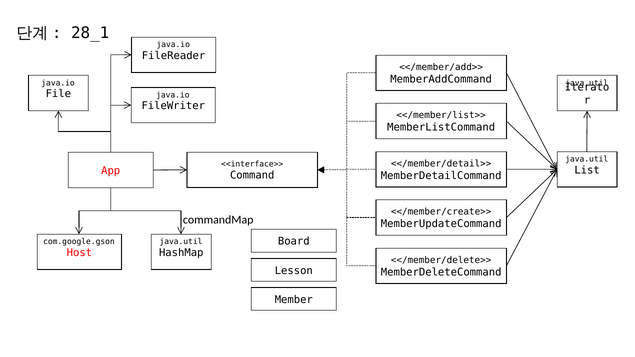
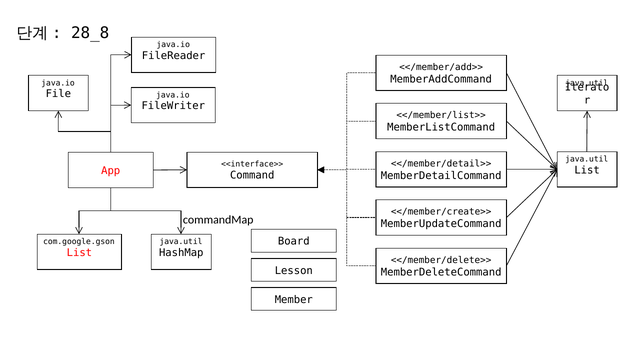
28_1: 28_1 -> 28_8
Host at (79, 253): Host -> List
